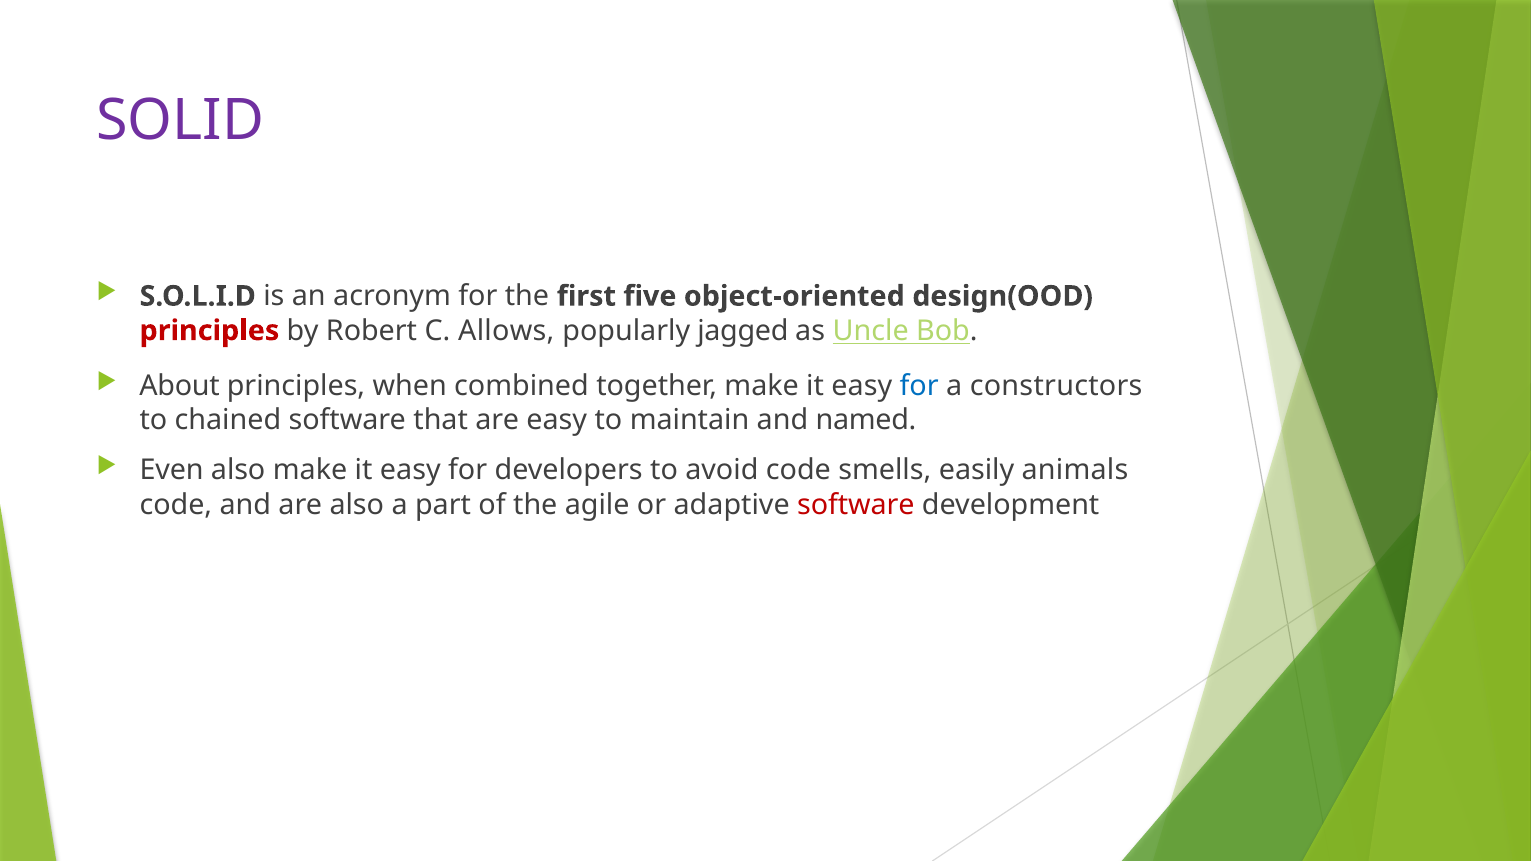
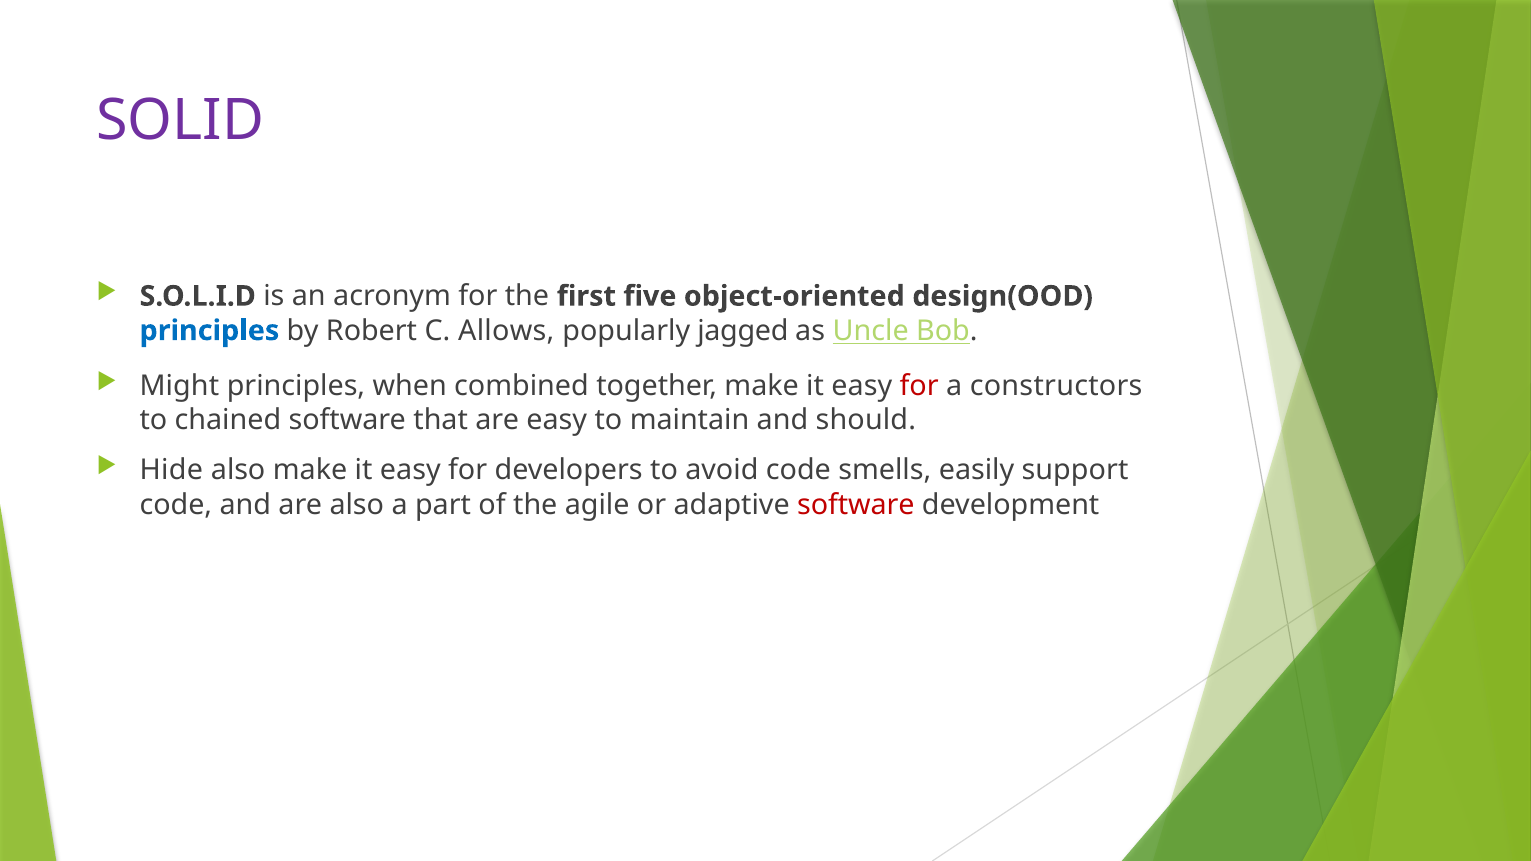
principles at (209, 331) colour: red -> blue
About: About -> Might
for at (919, 386) colour: blue -> red
named: named -> should
Even: Even -> Hide
animals: animals -> support
